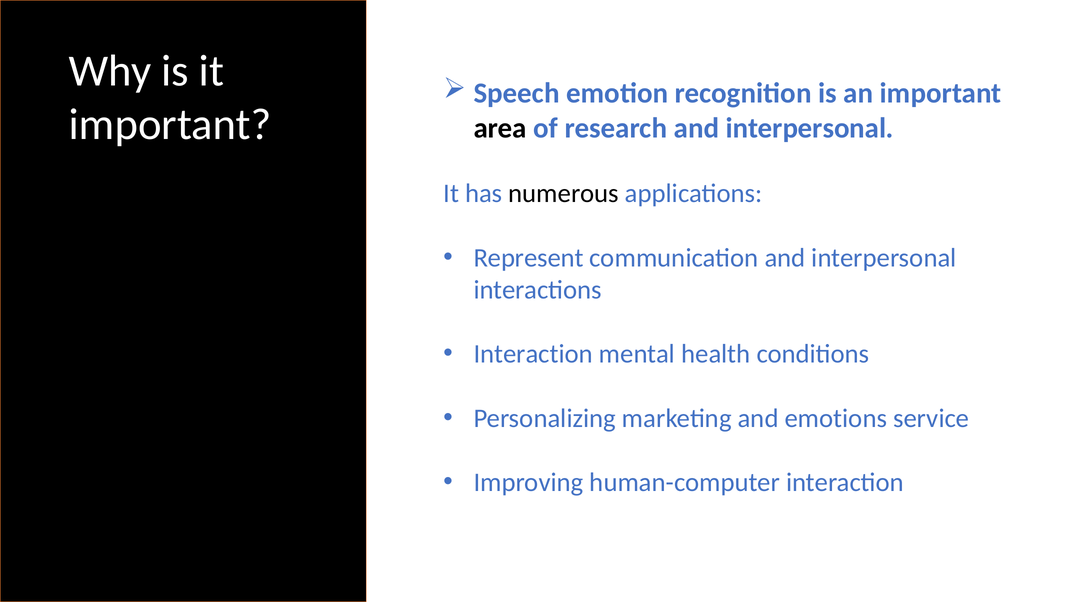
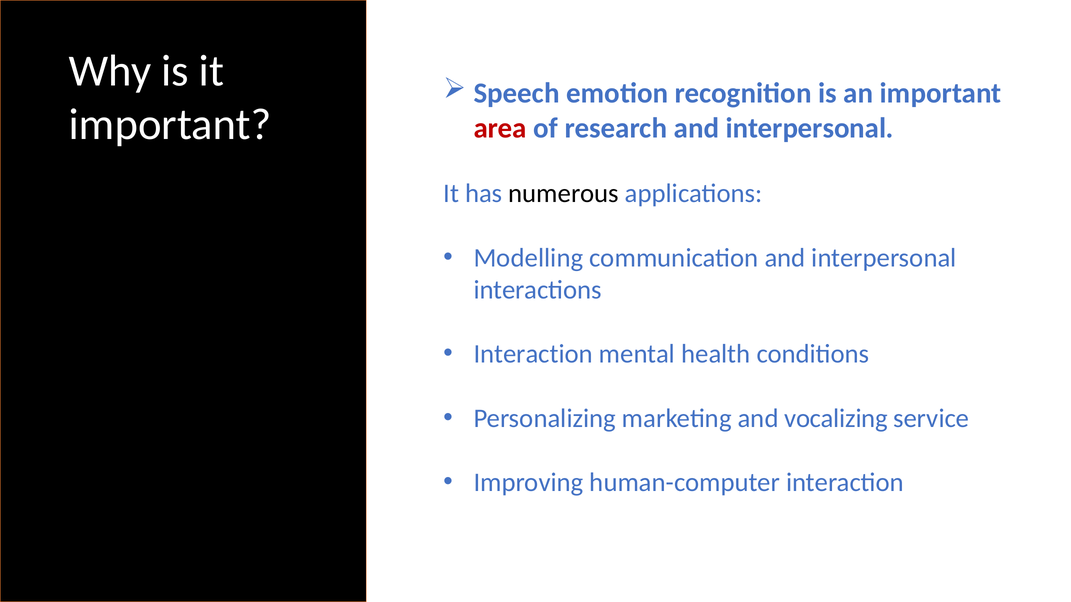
area colour: black -> red
Represent: Represent -> Modelling
emotions: emotions -> vocalizing
